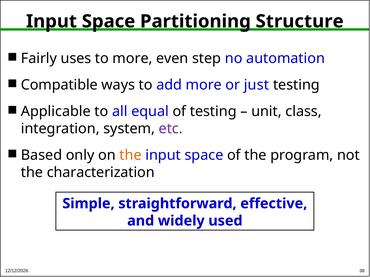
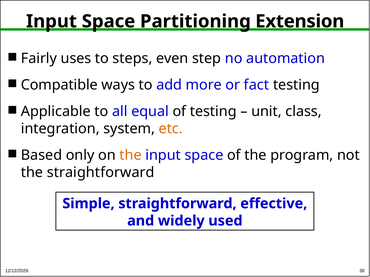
Structure: Structure -> Extension
to more: more -> steps
just: just -> fact
etc colour: purple -> orange
the characterization: characterization -> straightforward
